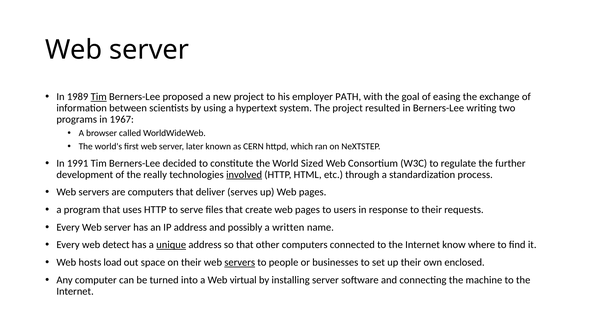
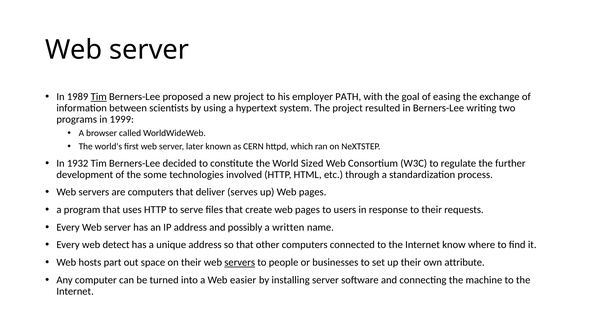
1967: 1967 -> 1999
1991: 1991 -> 1932
really: really -> some
involved underline: present -> none
unique underline: present -> none
load: load -> part
enclosed: enclosed -> attribute
virtual: virtual -> easier
